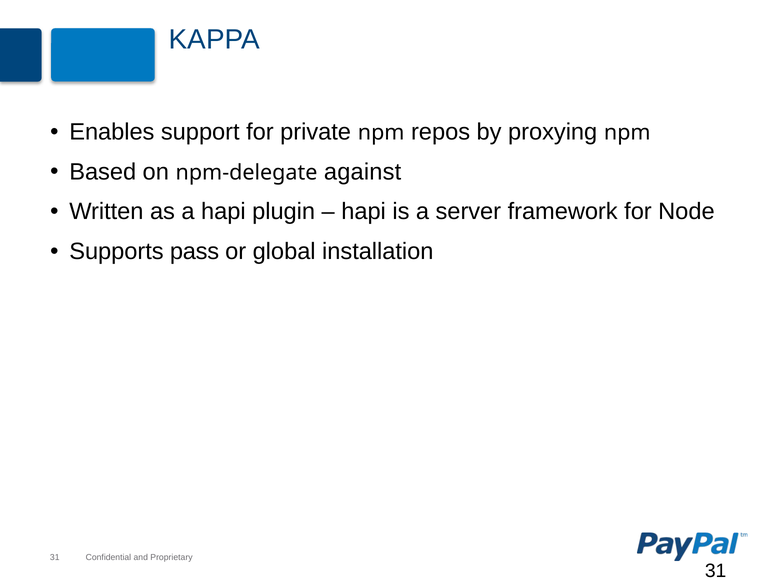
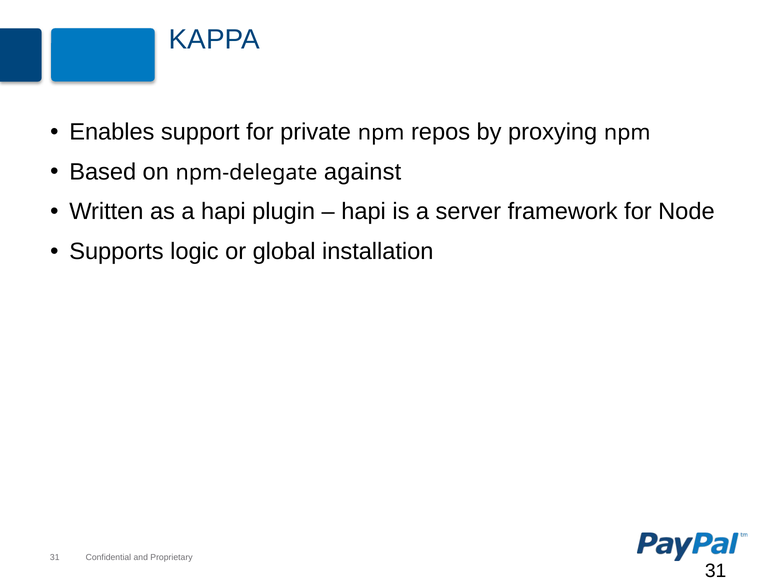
pass: pass -> logic
